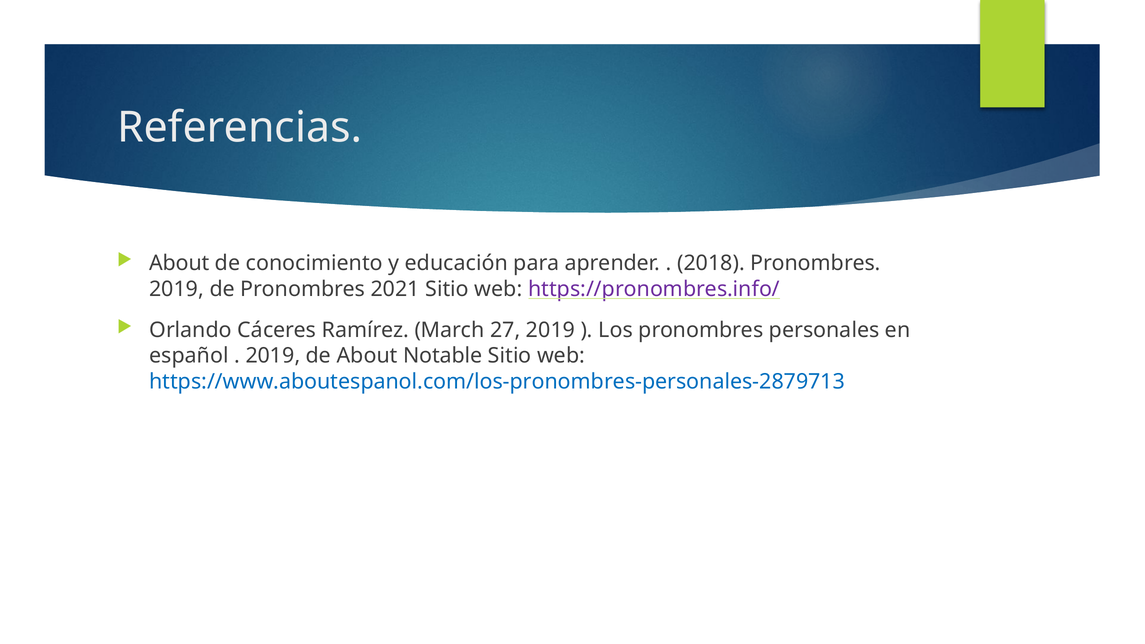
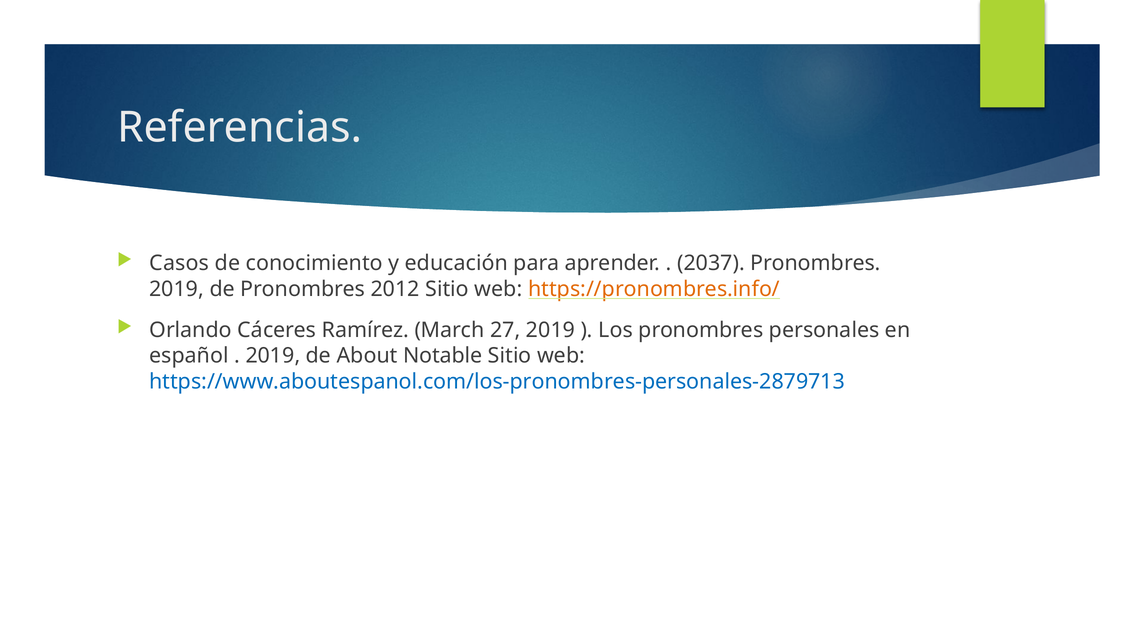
About at (179, 263): About -> Casos
2018: 2018 -> 2037
2021: 2021 -> 2012
https://pronombres.info/ colour: purple -> orange
